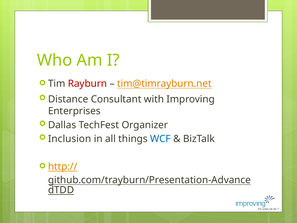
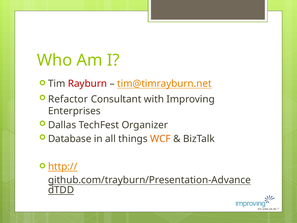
Distance: Distance -> Refactor
Inclusion: Inclusion -> Database
WCF colour: blue -> orange
